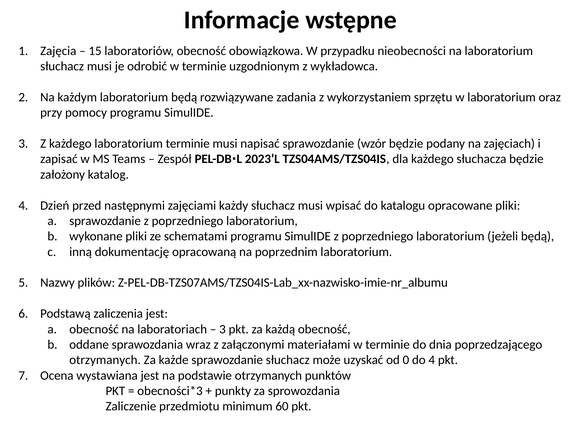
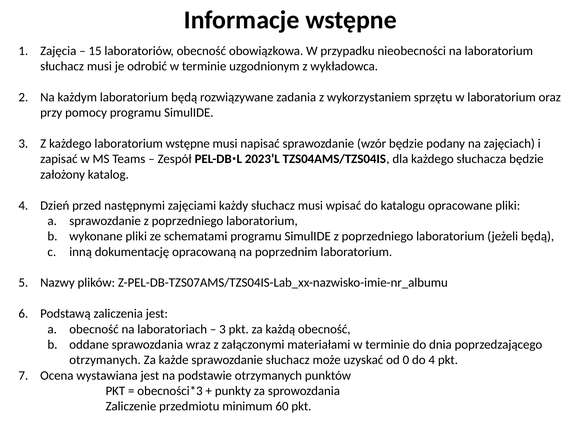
laboratorium terminie: terminie -> wstępne
